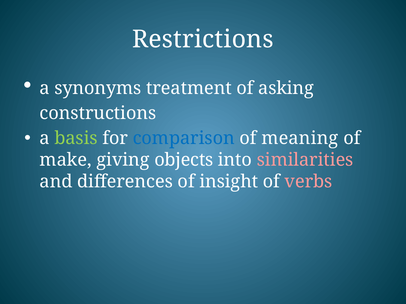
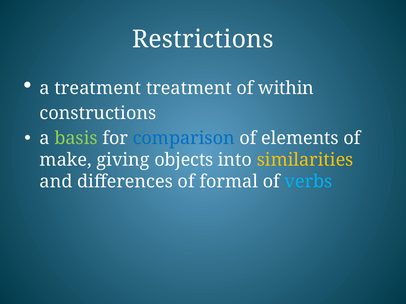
a synonyms: synonyms -> treatment
asking: asking -> within
meaning: meaning -> elements
similarities colour: pink -> yellow
insight: insight -> formal
verbs colour: pink -> light blue
